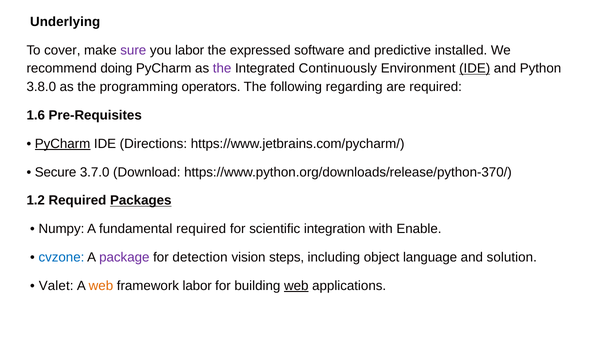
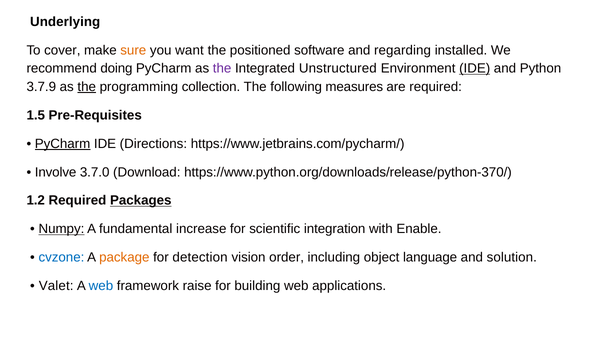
sure colour: purple -> orange
you labor: labor -> want
expressed: expressed -> positioned
predictive: predictive -> regarding
Continuously: Continuously -> Unstructured
3.8.0: 3.8.0 -> 3.7.9
the at (87, 87) underline: none -> present
operators: operators -> collection
regarding: regarding -> measures
1.6: 1.6 -> 1.5
Secure: Secure -> Involve
Numpy underline: none -> present
fundamental required: required -> increase
package colour: purple -> orange
steps: steps -> order
web at (101, 286) colour: orange -> blue
framework labor: labor -> raise
web at (296, 286) underline: present -> none
